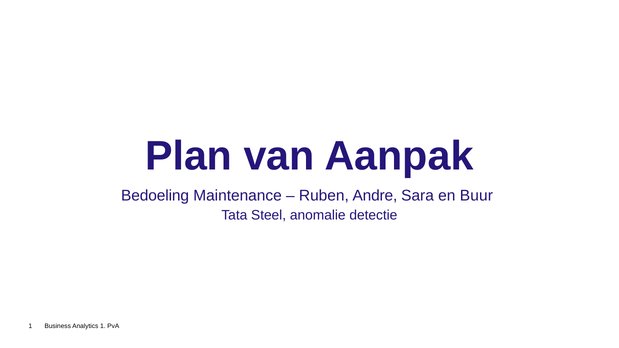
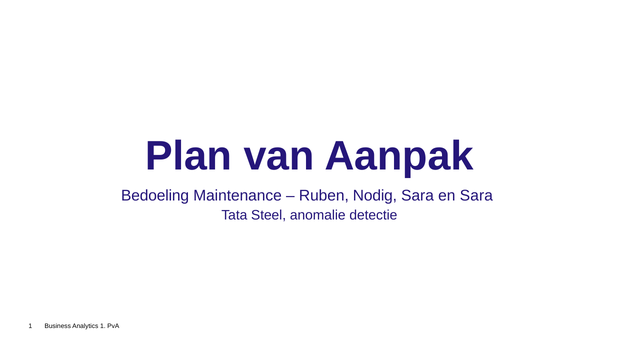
Andre: Andre -> Nodig
en Buur: Buur -> Sara
